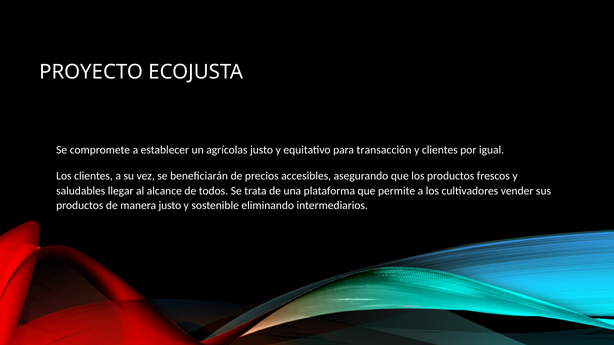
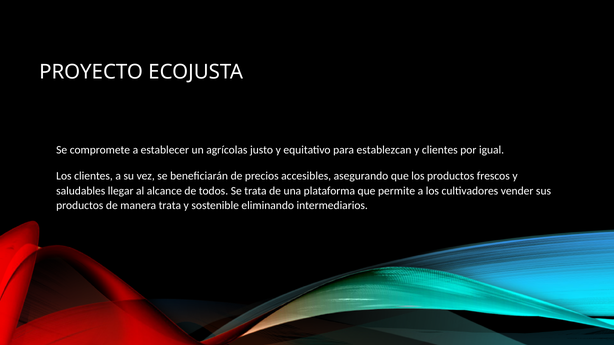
transacción: transacción -> establezcan
manera justo: justo -> trata
